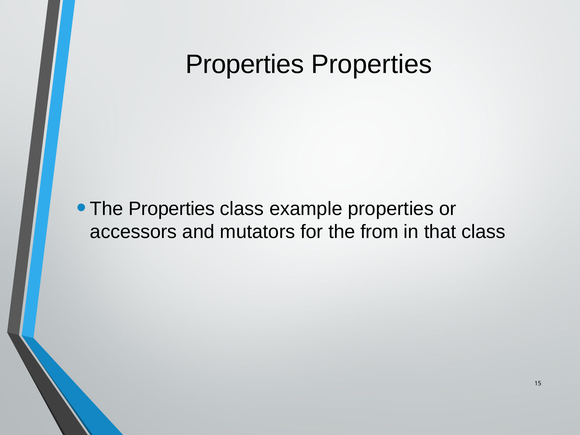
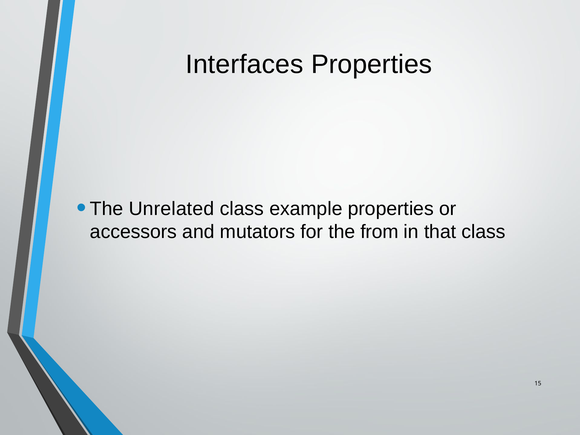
Properties at (245, 64): Properties -> Interfaces
The Properties: Properties -> Unrelated
